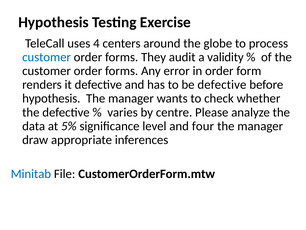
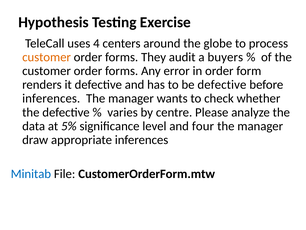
customer at (47, 57) colour: blue -> orange
validity: validity -> buyers
hypothesis at (51, 98): hypothesis -> inferences
